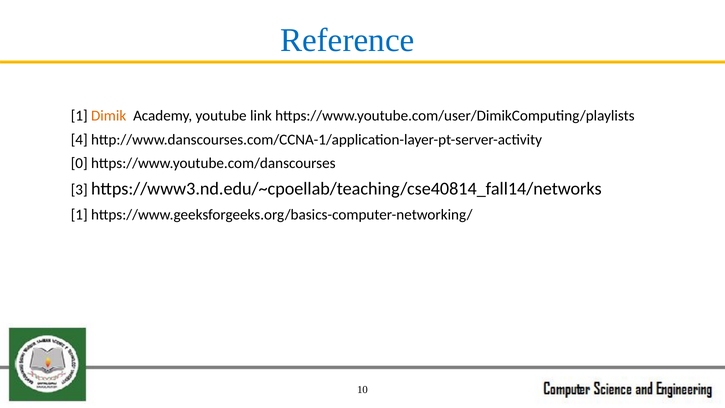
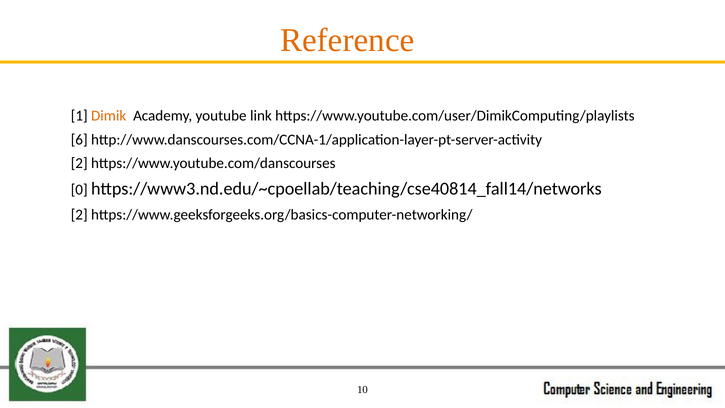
Reference colour: blue -> orange
4: 4 -> 6
0 at (79, 163): 0 -> 2
3: 3 -> 0
1 at (79, 214): 1 -> 2
